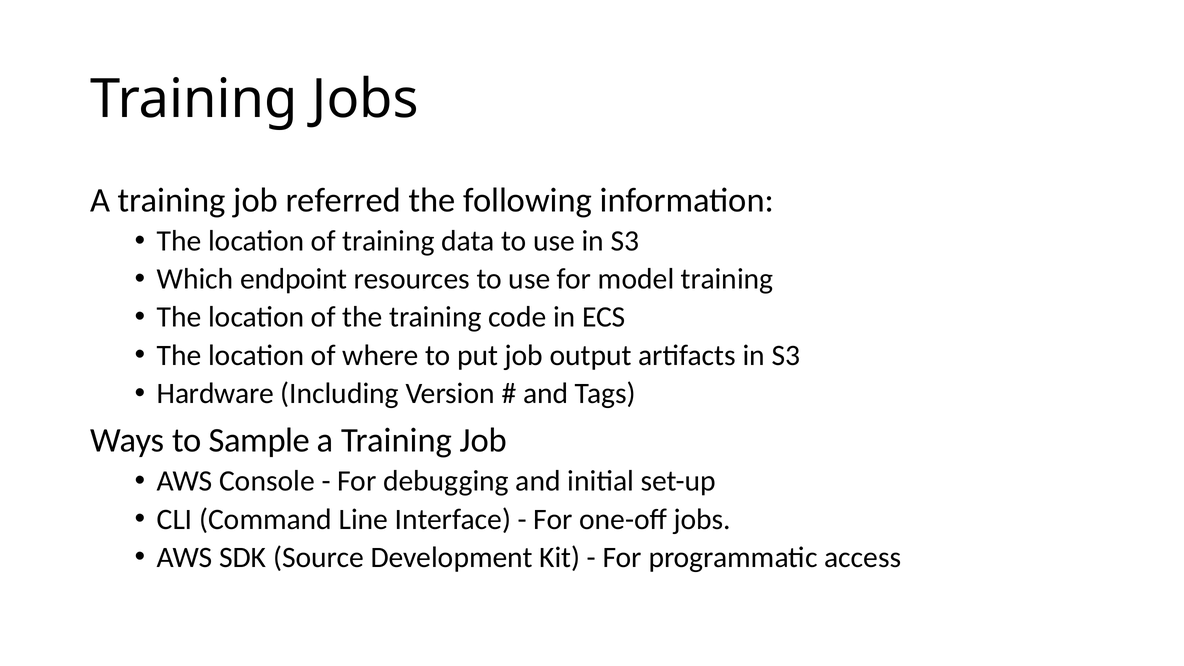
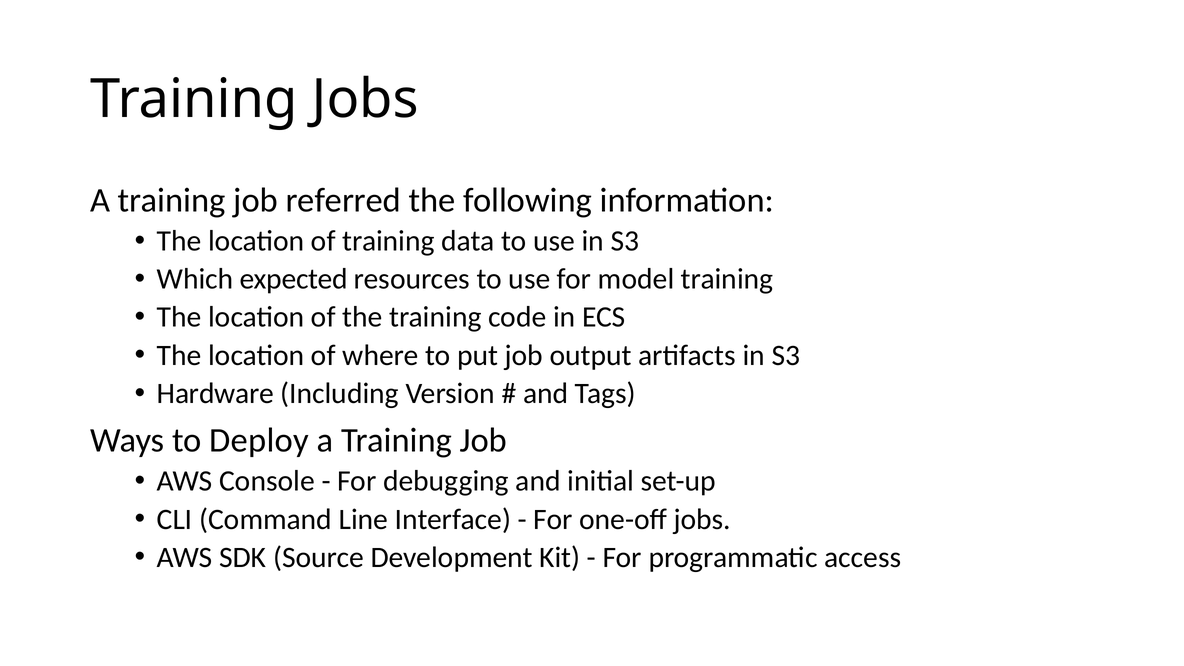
endpoint: endpoint -> expected
Sample: Sample -> Deploy
